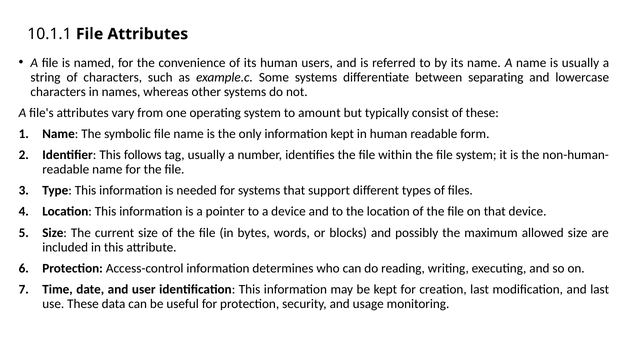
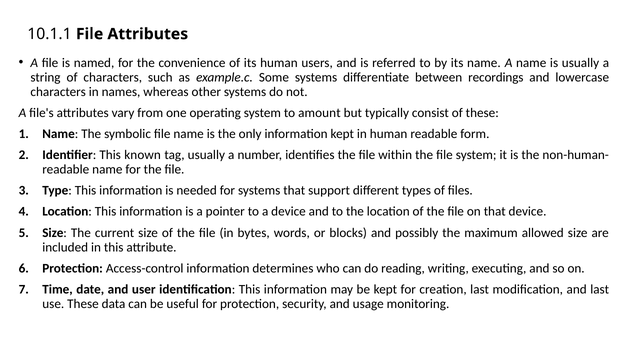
separating: separating -> recordings
follows: follows -> known
